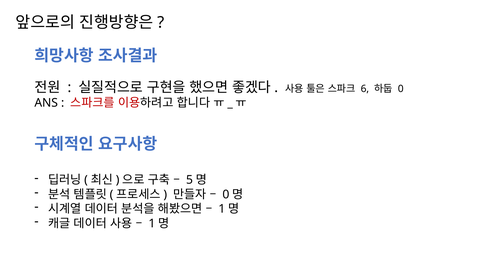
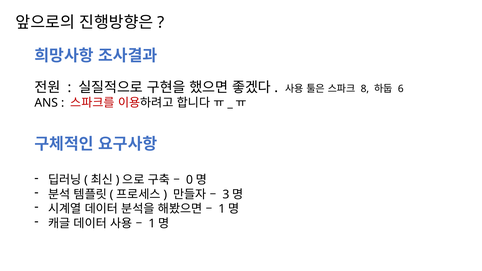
6: 6 -> 8
0 at (401, 89): 0 -> 6
5: 5 -> 0
0 at (226, 195): 0 -> 3
